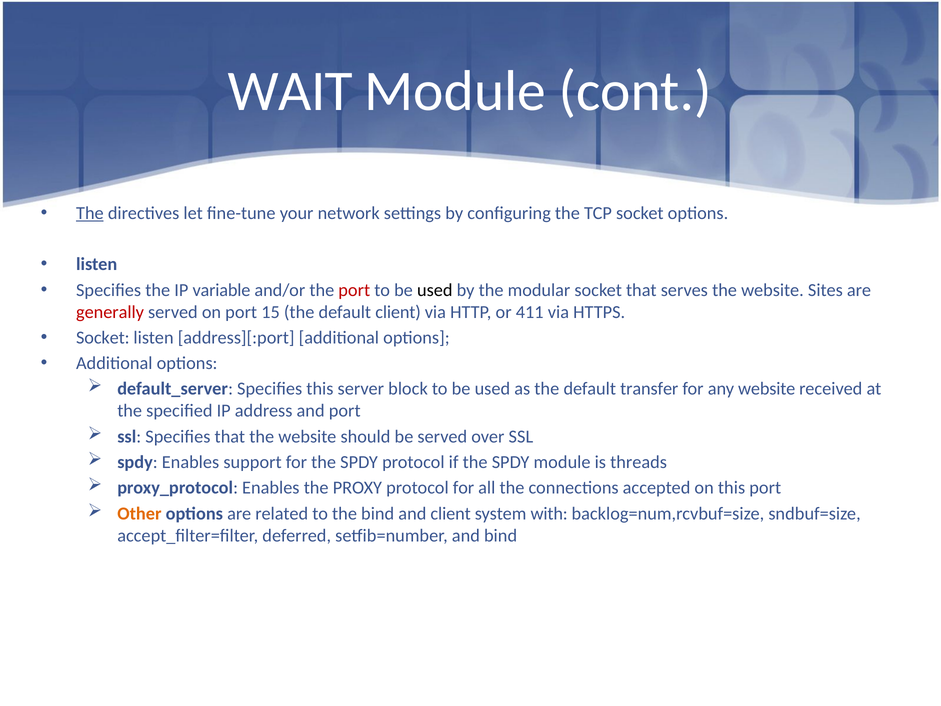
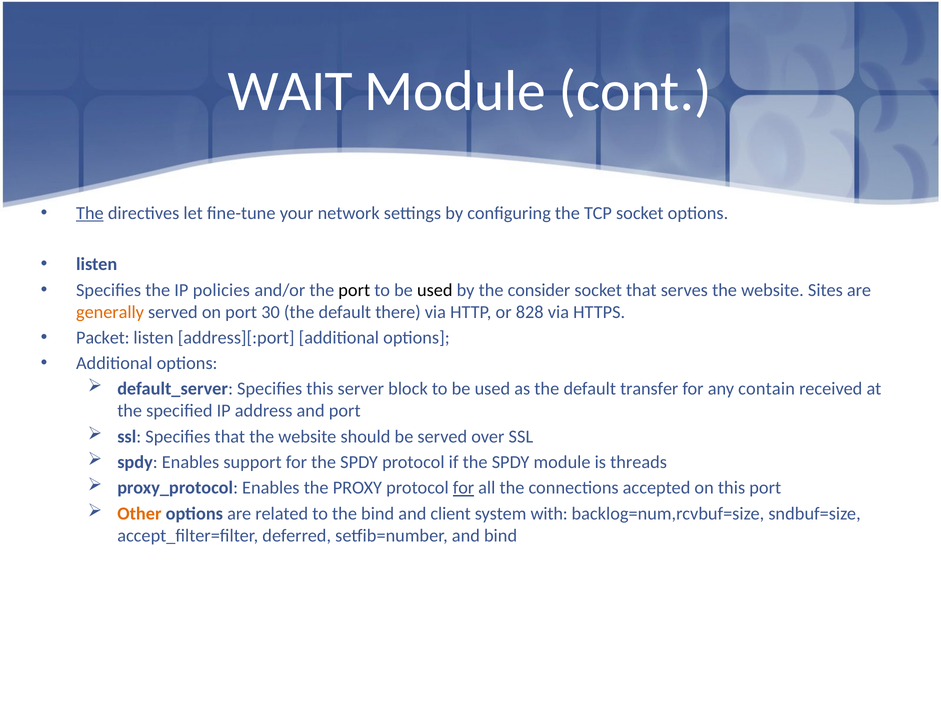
variable: variable -> policies
port at (354, 290) colour: red -> black
modular: modular -> consider
generally colour: red -> orange
15: 15 -> 30
default client: client -> there
411: 411 -> 828
Socket at (103, 338): Socket -> Packet
any website: website -> contain
for at (464, 488) underline: none -> present
